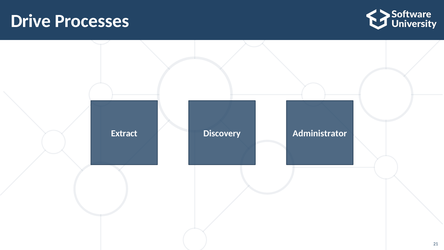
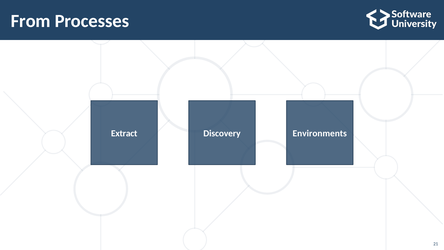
Drive: Drive -> From
Administrator: Administrator -> Environments
